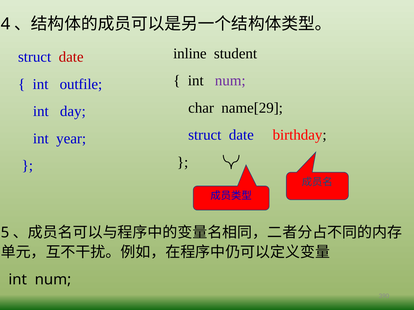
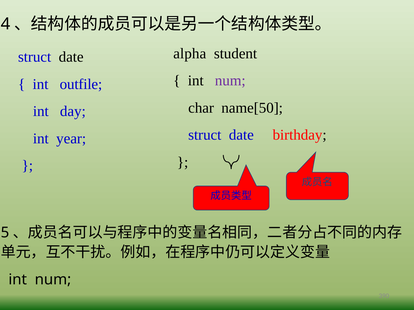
inline: inline -> alpha
date at (71, 57) colour: red -> black
name[29: name[29 -> name[50
